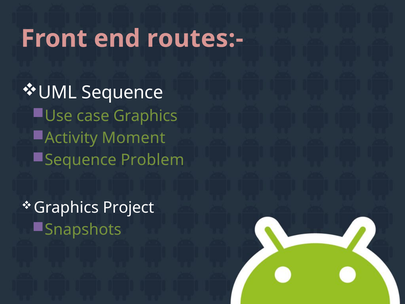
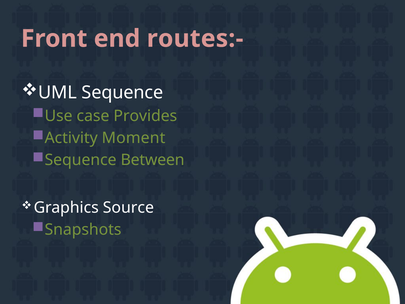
case Graphics: Graphics -> Provides
Problem: Problem -> Between
Project: Project -> Source
